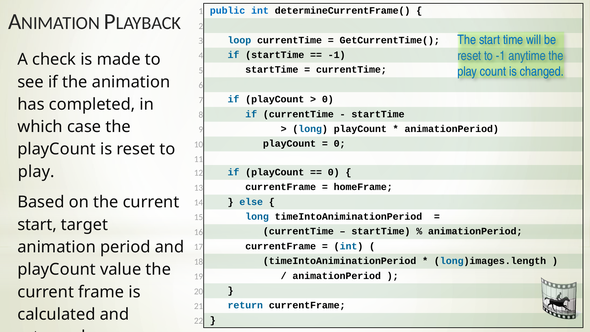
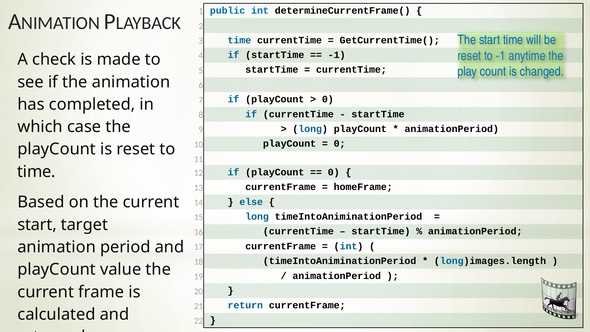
3 loop: loop -> time
play at (36, 172): play -> time
